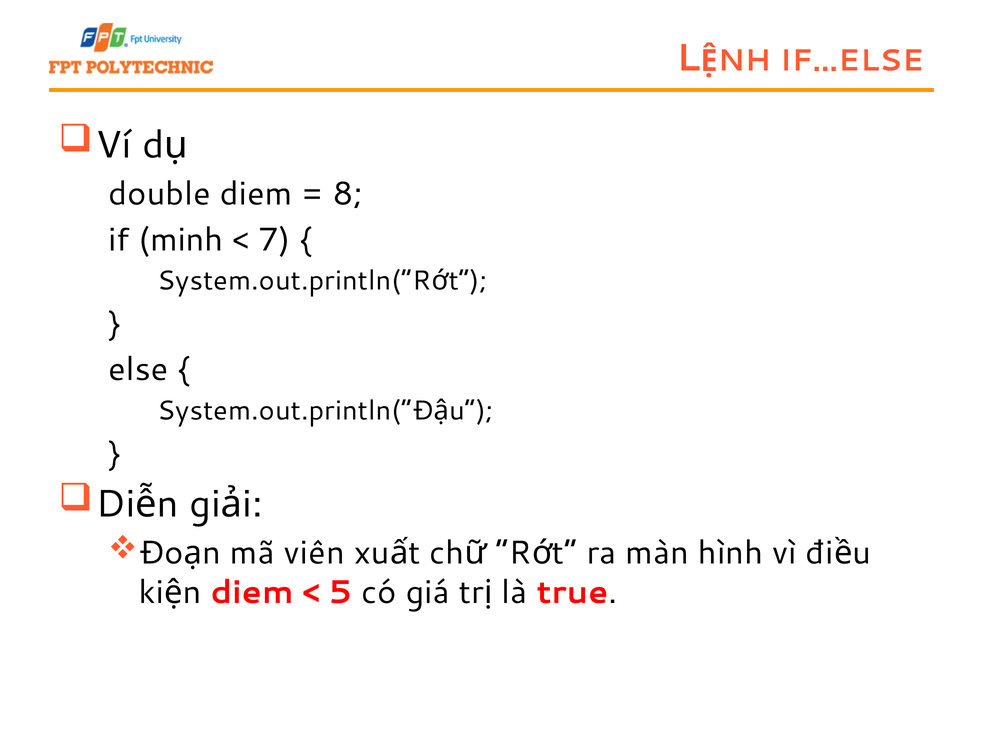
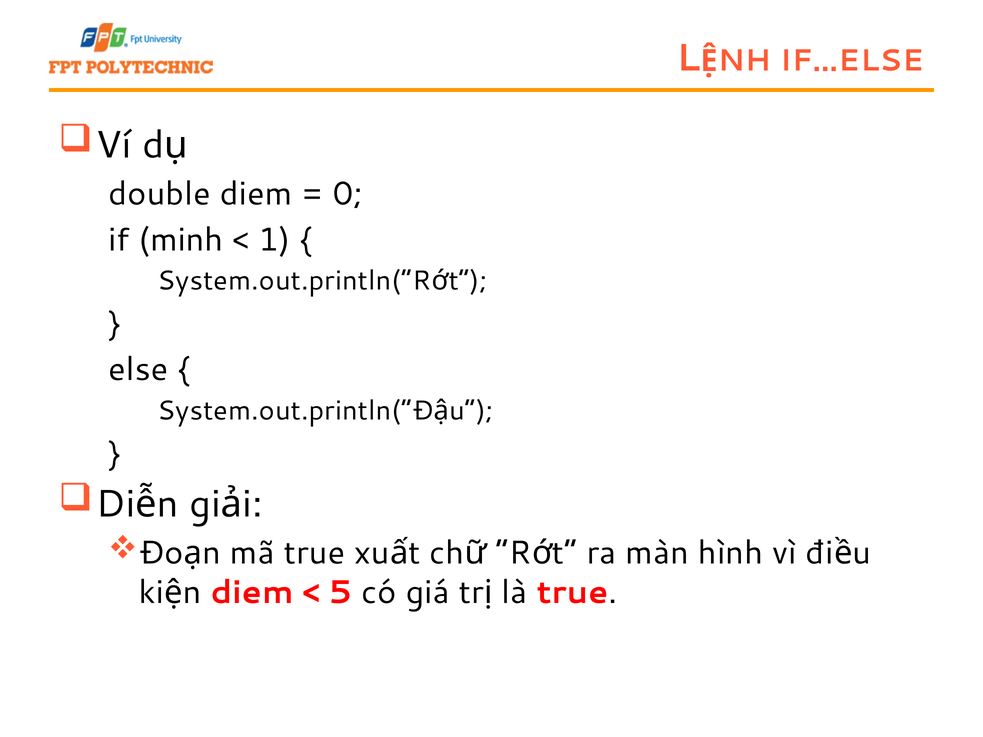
8: 8 -> 0
7: 7 -> 1
mã viên: viên -> true
